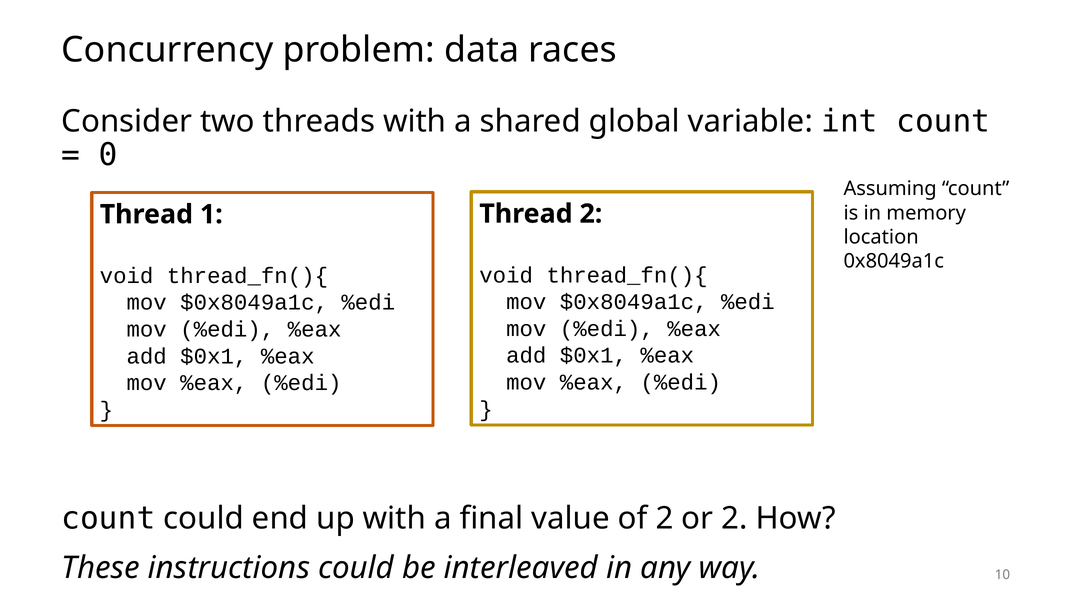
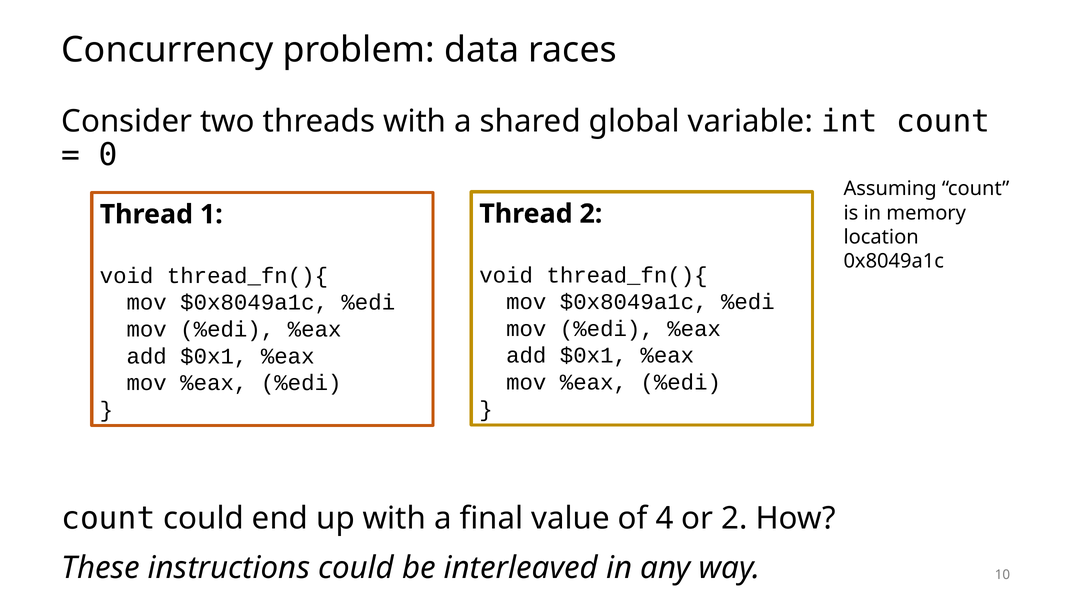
of 2: 2 -> 4
